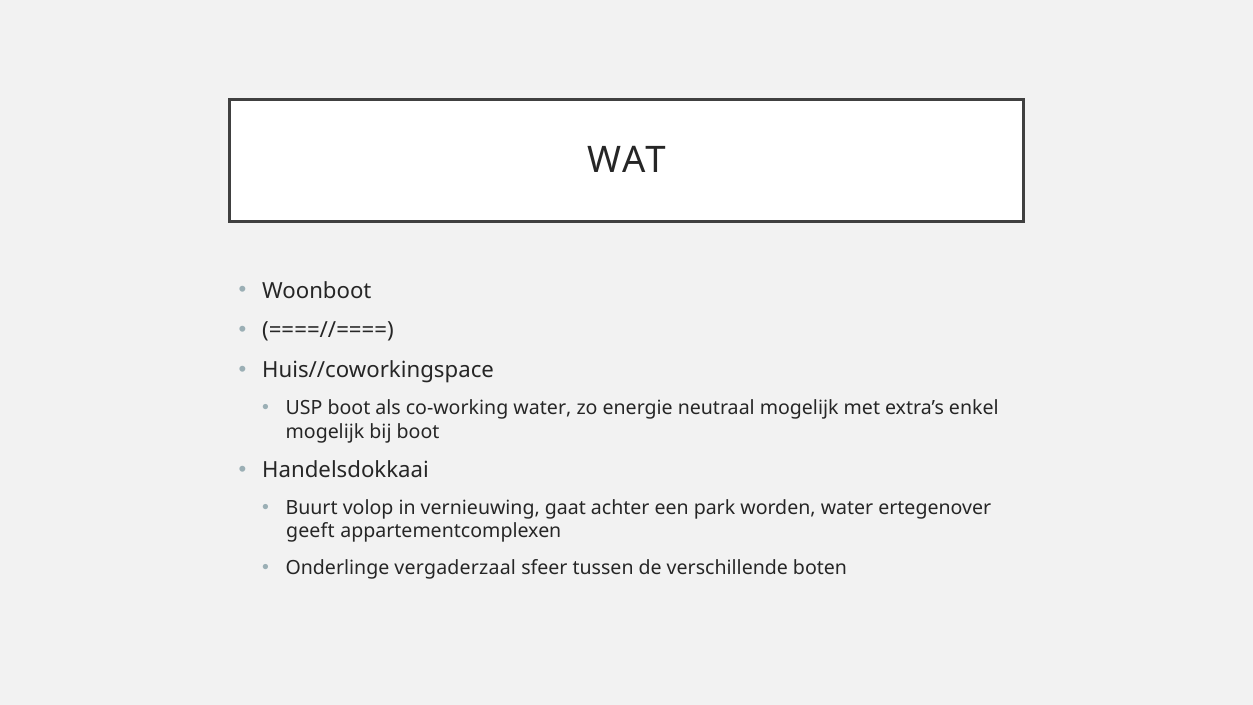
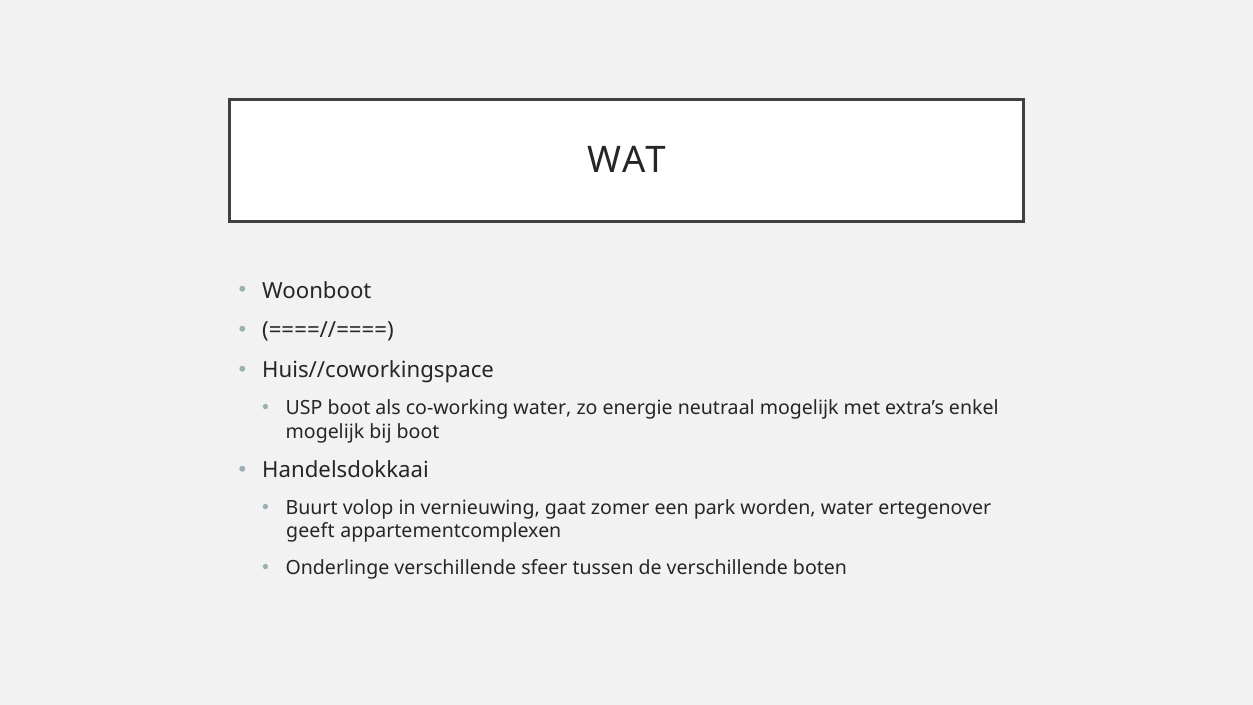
achter: achter -> zomer
Onderlinge vergaderzaal: vergaderzaal -> verschillende
